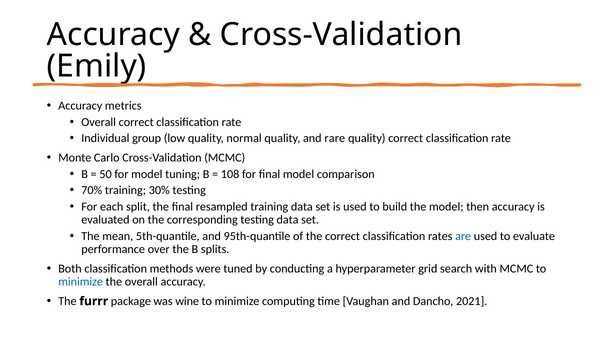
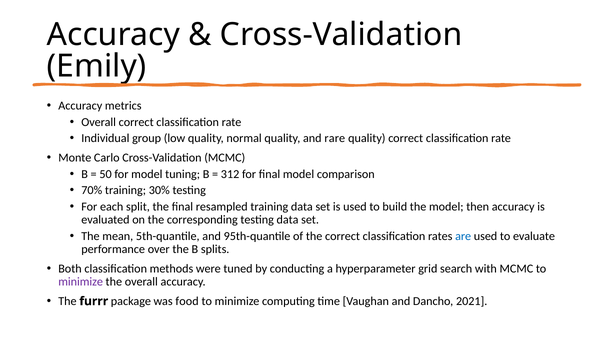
108: 108 -> 312
minimize at (81, 282) colour: blue -> purple
wine: wine -> food
